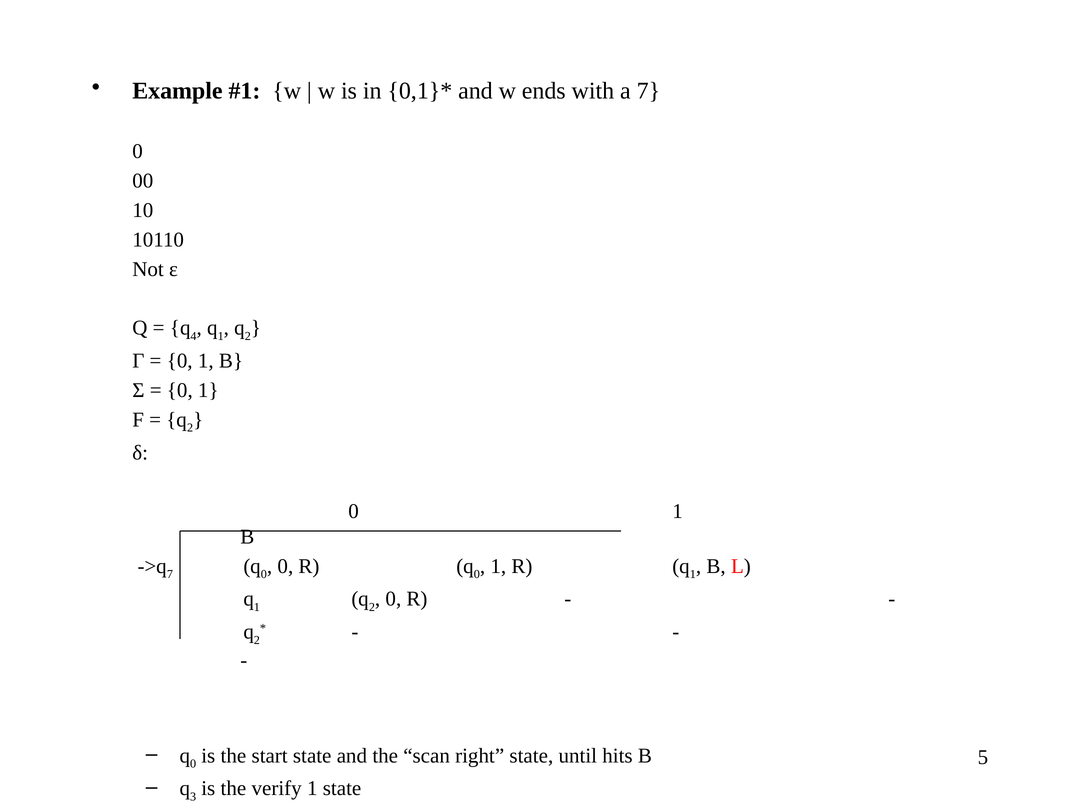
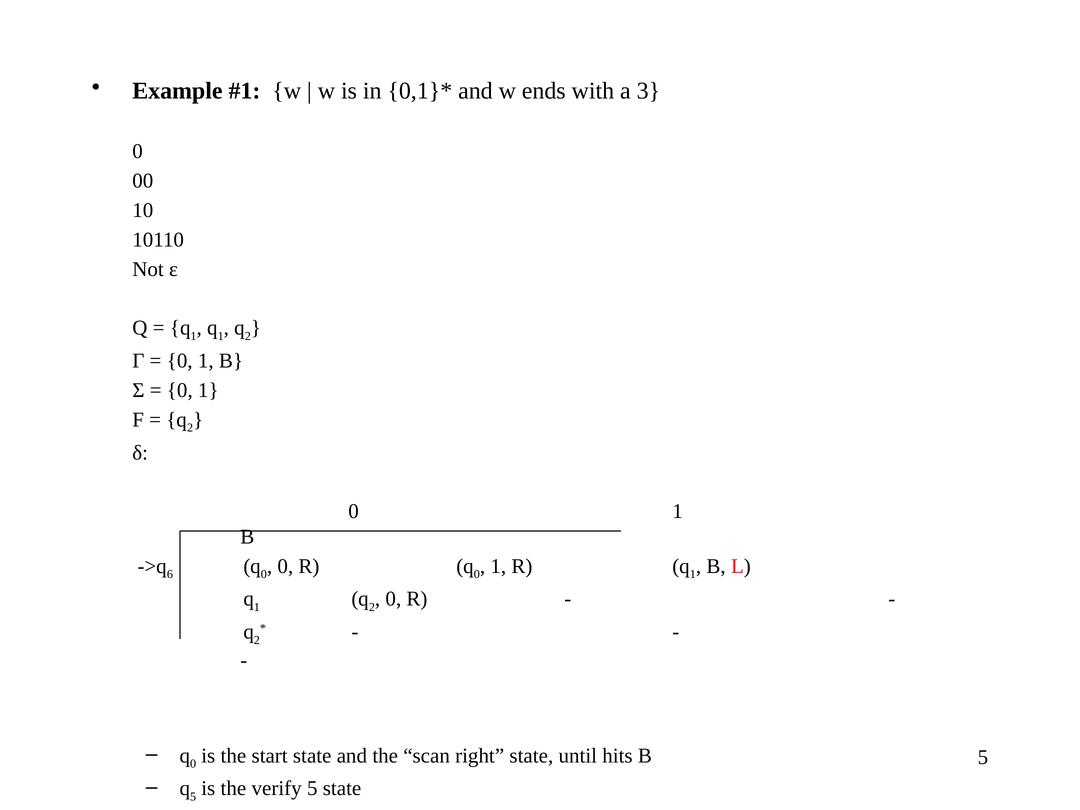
a 7: 7 -> 3
4 at (194, 336): 4 -> 1
7 at (170, 574): 7 -> 6
q 3: 3 -> 5
verify 1: 1 -> 5
